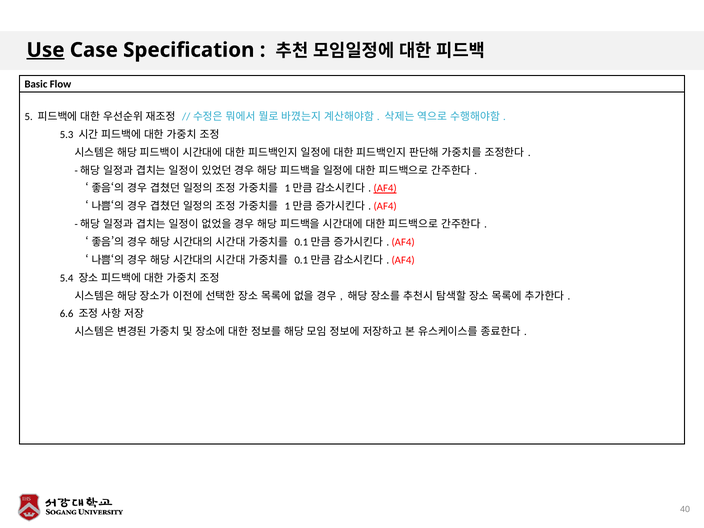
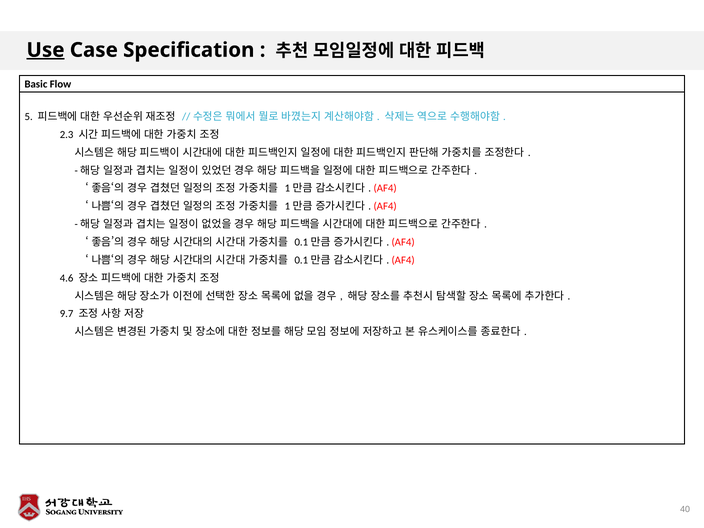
5.3: 5.3 -> 2.3
AF4 at (385, 188) underline: present -> none
5.4: 5.4 -> 4.6
6.6: 6.6 -> 9.7
